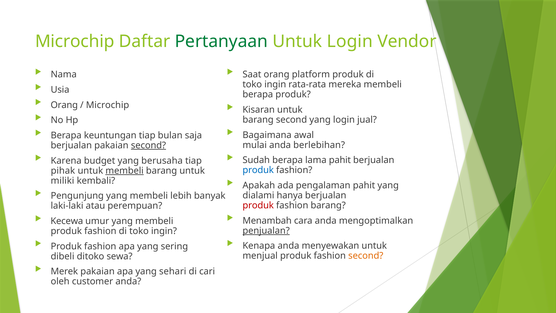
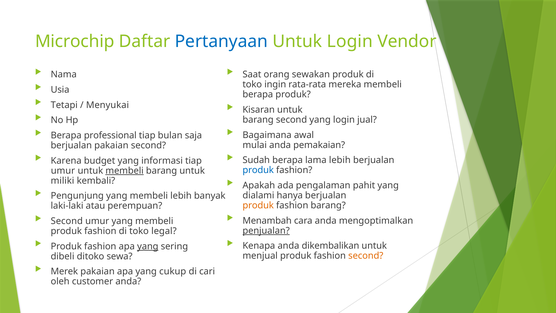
Pertanyaan colour: green -> blue
platform: platform -> sewakan
Orang at (64, 105): Orang -> Tetapi
Microchip at (108, 105): Microchip -> Menyukai
keuntungan: keuntungan -> professional
berlebihan: berlebihan -> pemakaian
second at (148, 145) underline: present -> none
lama pahit: pahit -> lebih
berusaha: berusaha -> informasi
pihak at (63, 171): pihak -> umur
produk at (258, 205) colour: red -> orange
Kecewa at (67, 221): Kecewa -> Second
fashion di toko ingin: ingin -> legal
menyewakan: menyewakan -> dikembalikan
yang at (148, 246) underline: none -> present
sehari: sehari -> cukup
